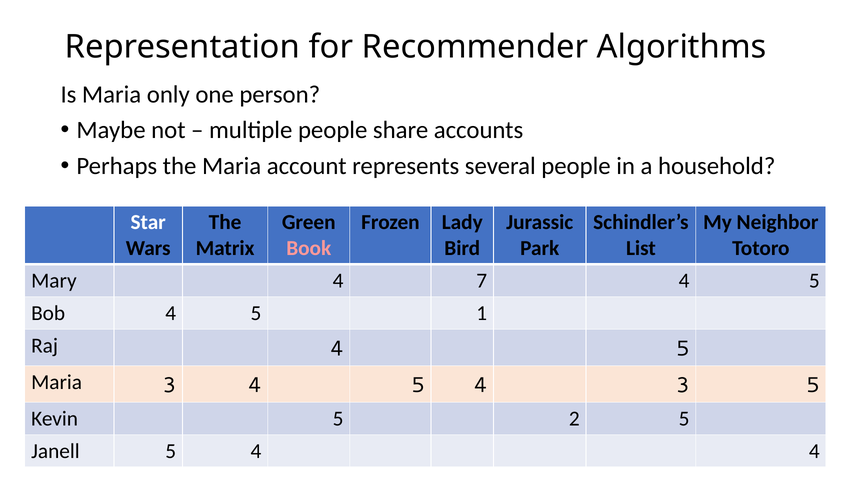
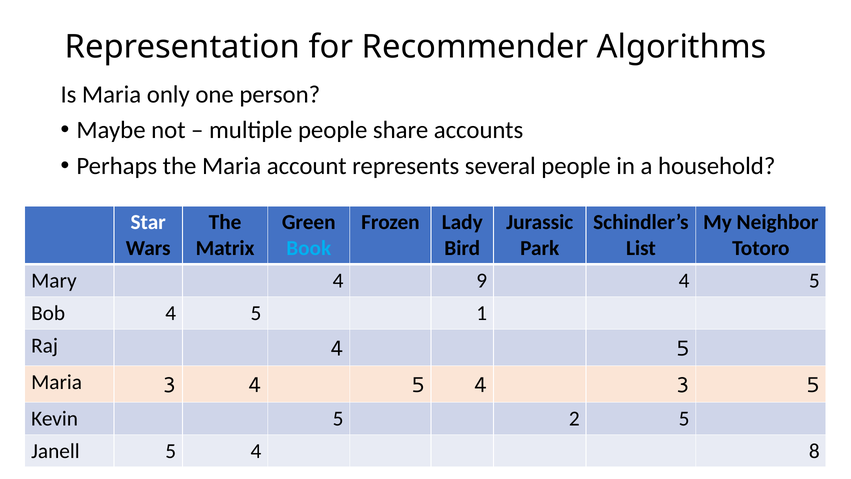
Book colour: pink -> light blue
7: 7 -> 9
4 4: 4 -> 8
